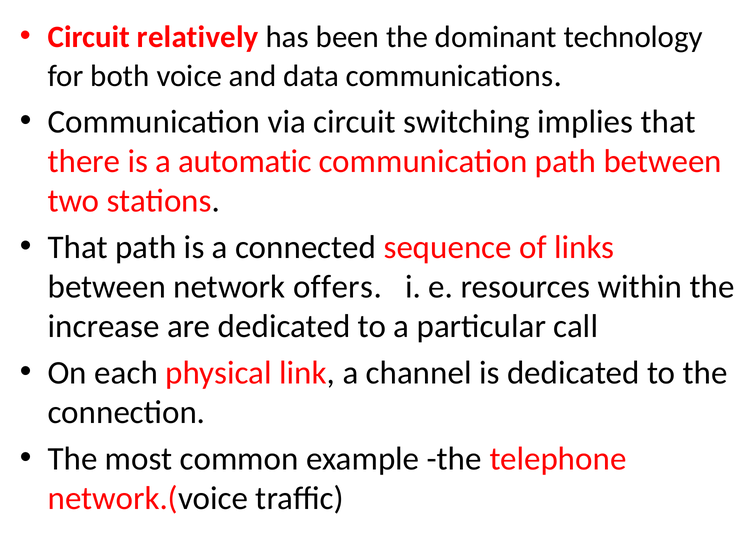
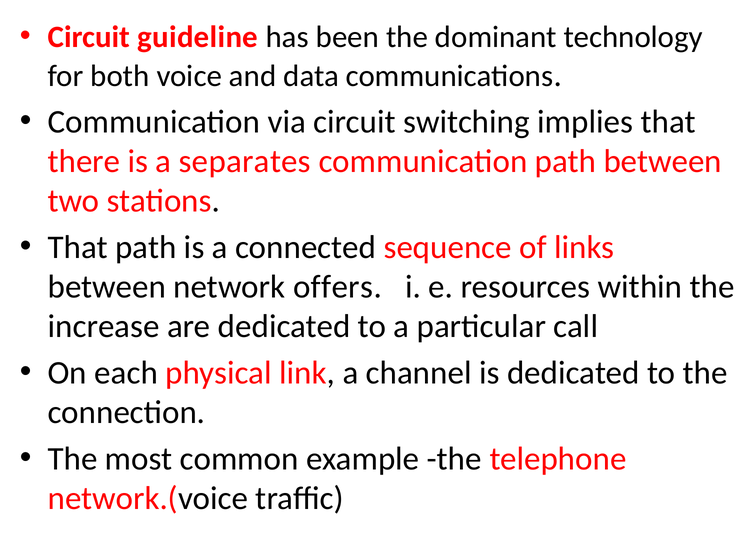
relatively: relatively -> guideline
automatic: automatic -> separates
